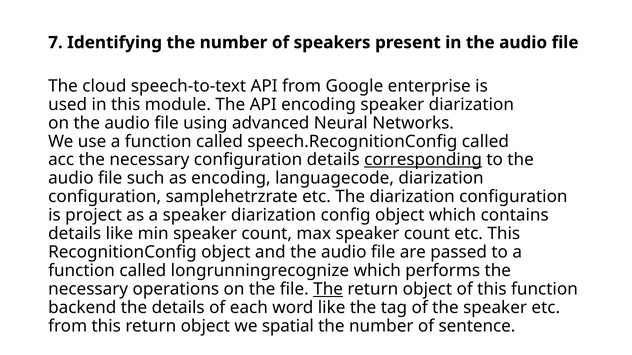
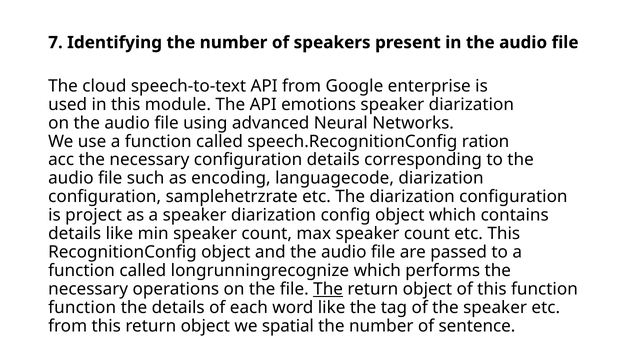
API encoding: encoding -> emotions
speech.RecognitionConfig called: called -> ration
corresponding underline: present -> none
backend at (82, 308): backend -> function
